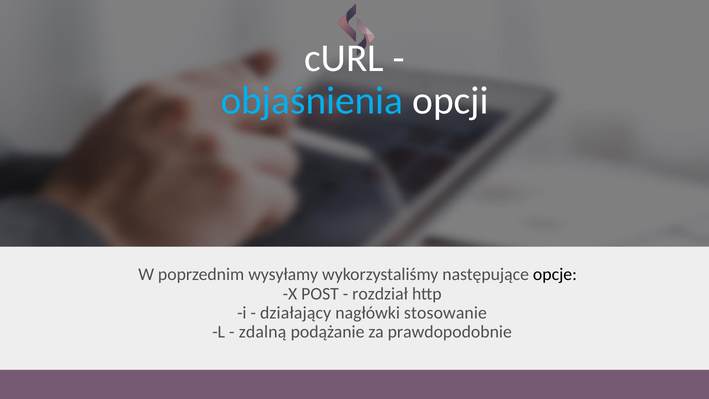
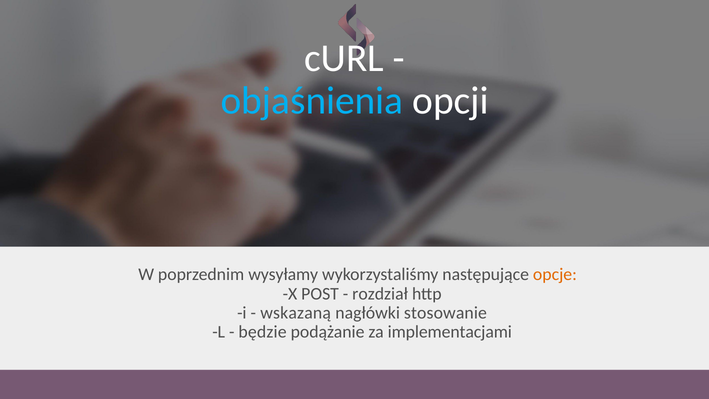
opcje colour: black -> orange
działający: działający -> wskazaną
zdalną: zdalną -> będzie
prawdopodobnie: prawdopodobnie -> implementacjami
